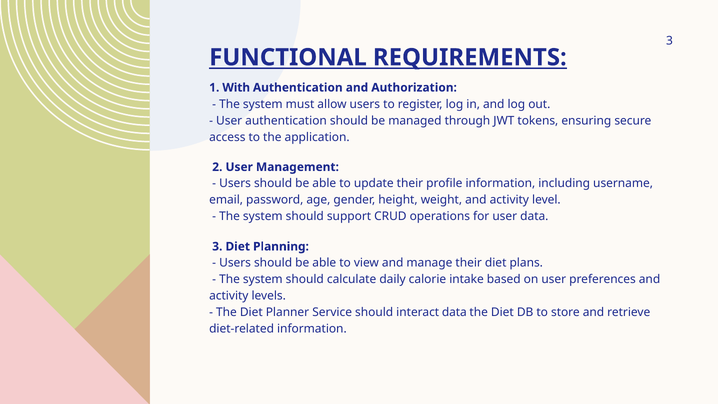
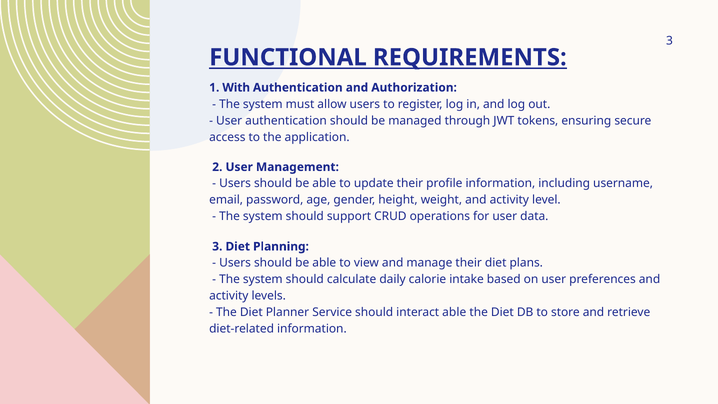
interact data: data -> able
